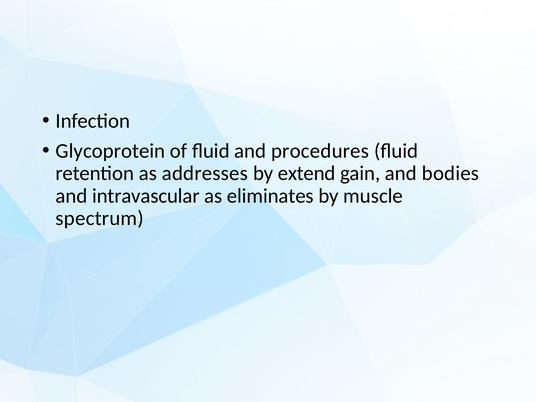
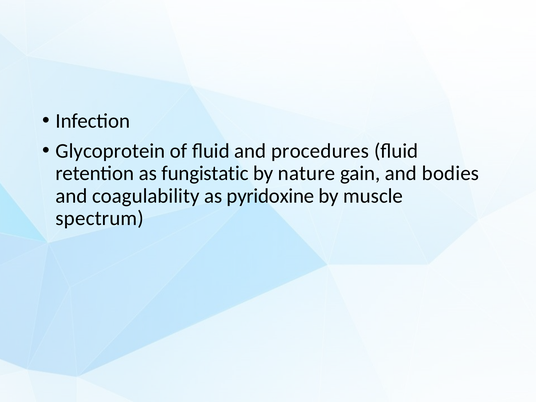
addresses: addresses -> fungistatic
extend: extend -> nature
intravascular: intravascular -> coagulability
eliminates: eliminates -> pyridoxine
